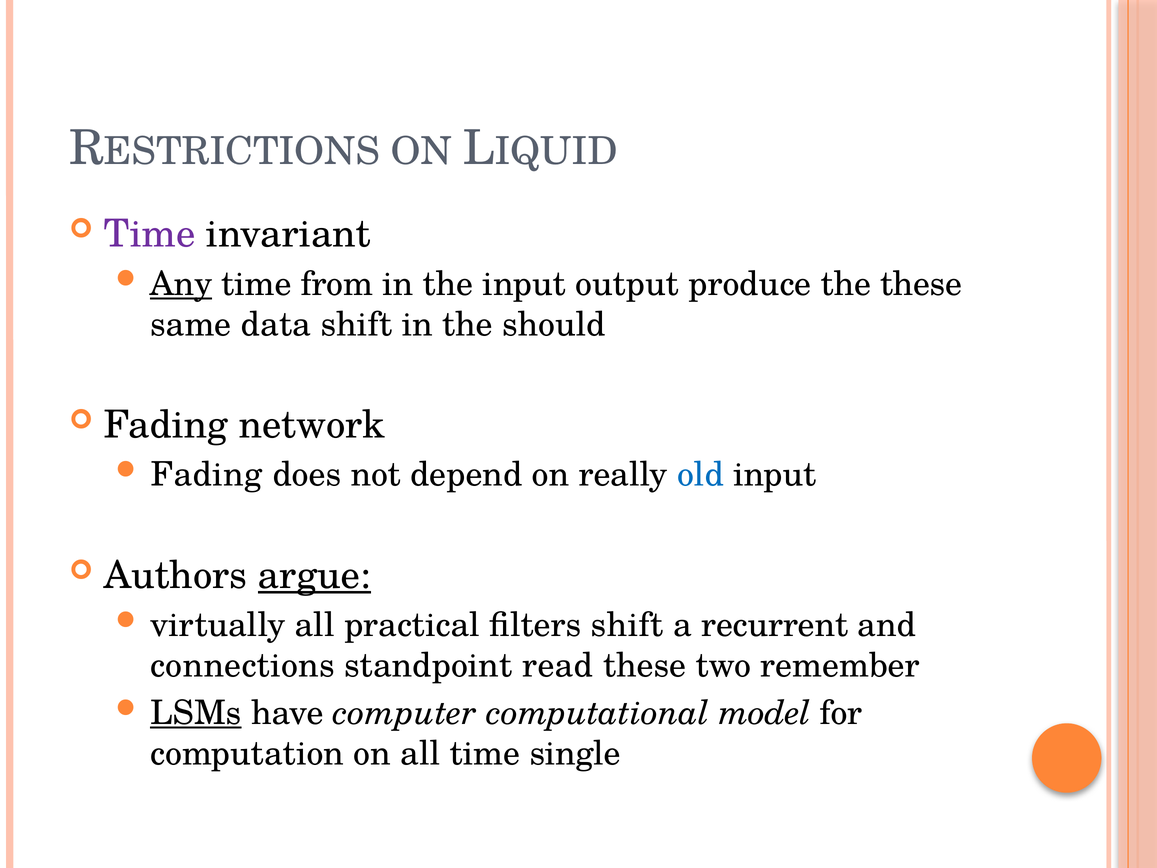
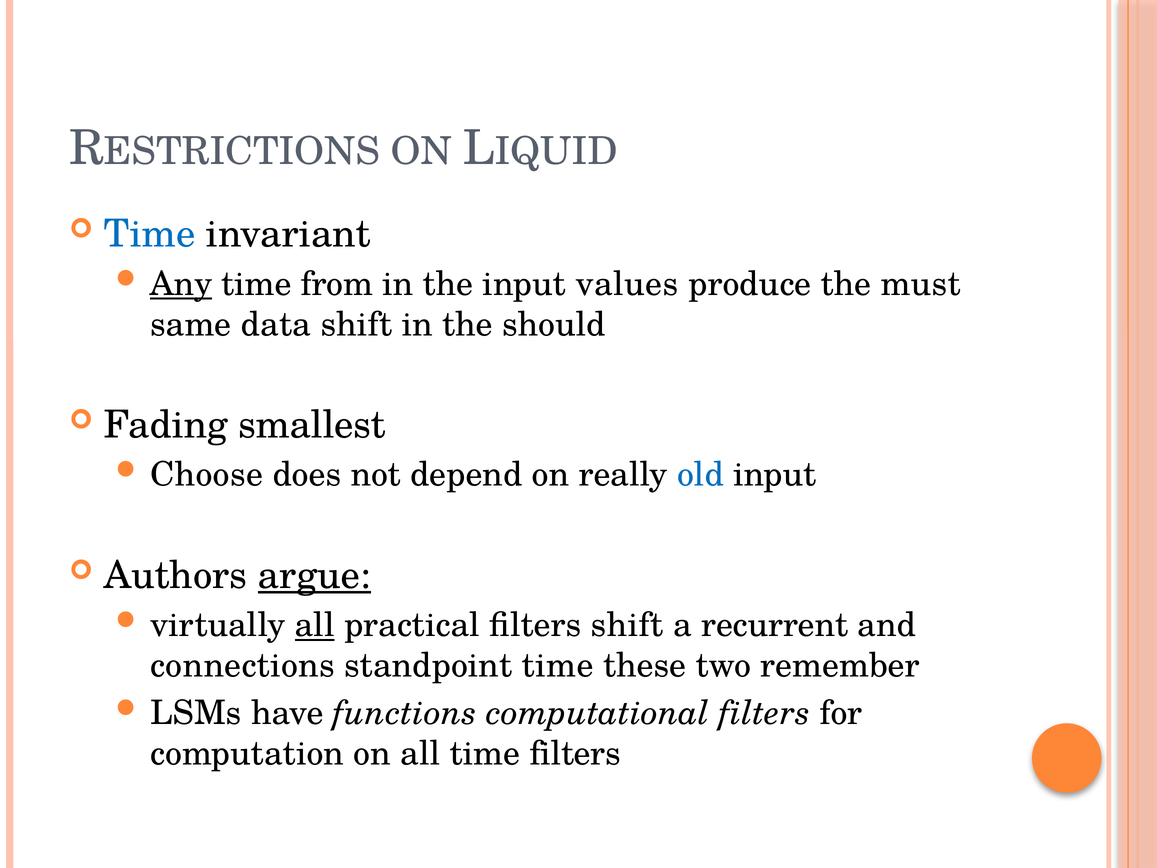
Time at (150, 234) colour: purple -> blue
output: output -> values
the these: these -> must
network: network -> smallest
Fading at (207, 475): Fading -> Choose
all at (315, 625) underline: none -> present
standpoint read: read -> time
LSMs underline: present -> none
computer: computer -> functions
computational model: model -> filters
time single: single -> filters
